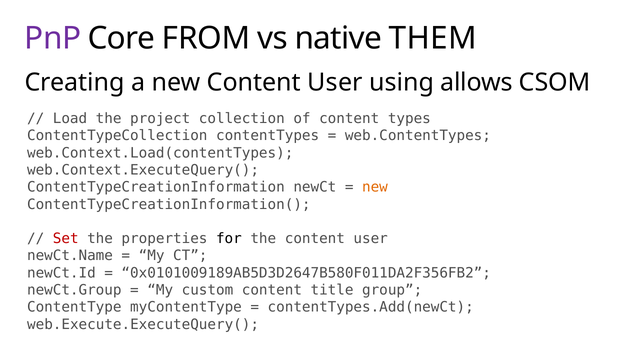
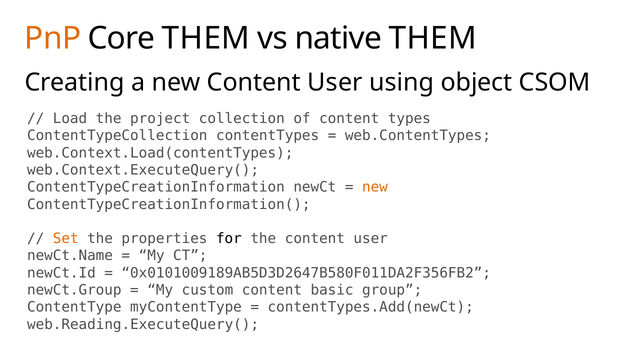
PnP colour: purple -> orange
Core FROM: FROM -> THEM
allows: allows -> object
Set colour: red -> orange
title: title -> basic
web.Execute.ExecuteQuery(: web.Execute.ExecuteQuery( -> web.Reading.ExecuteQuery(
